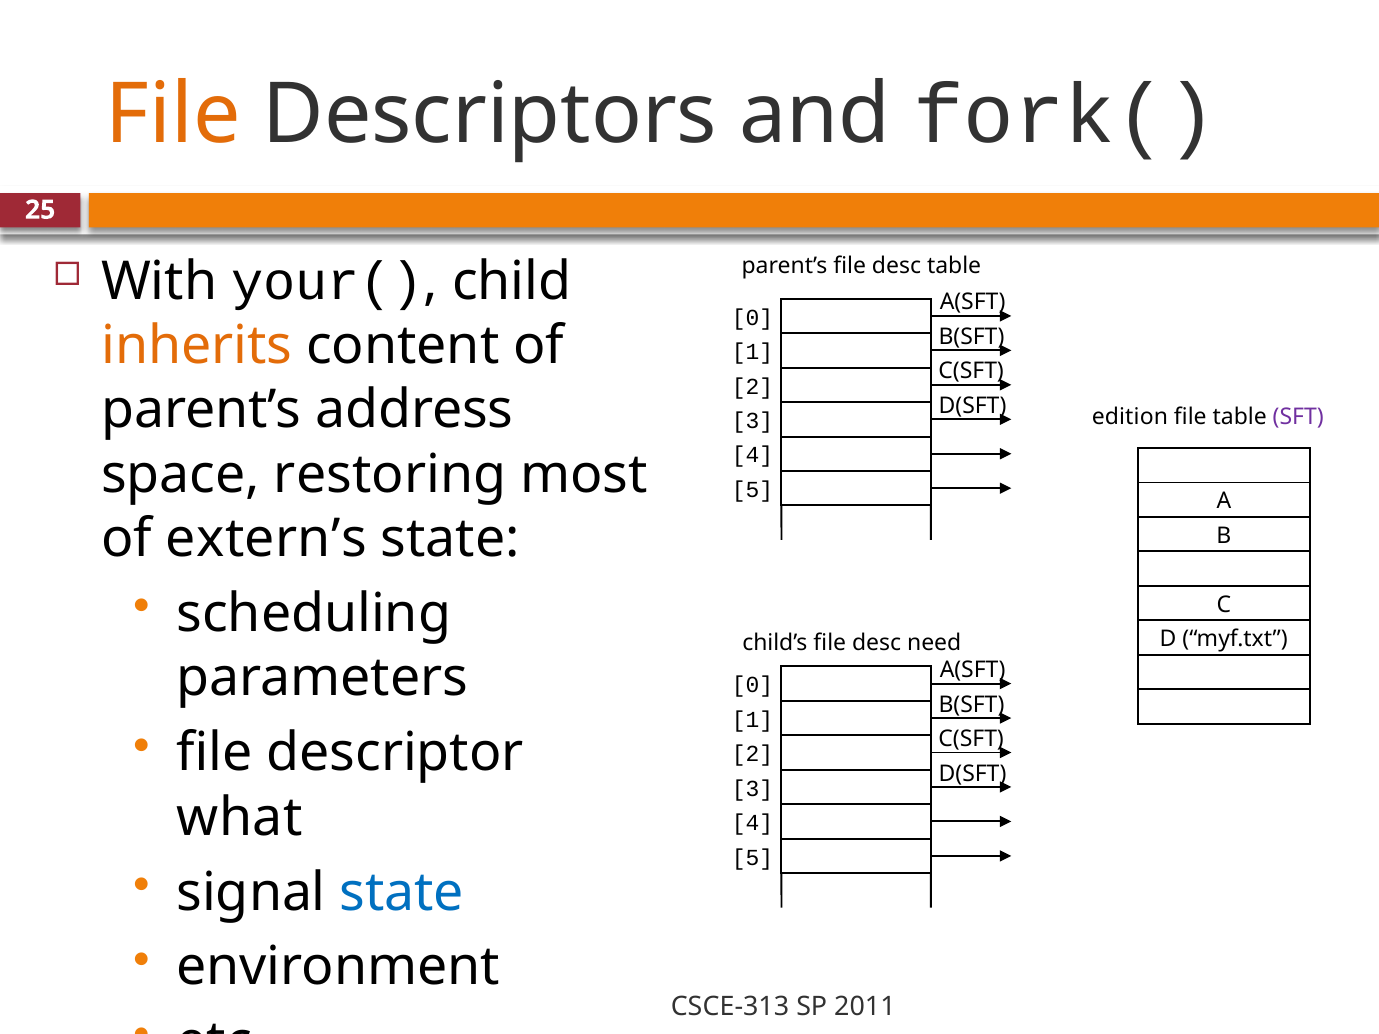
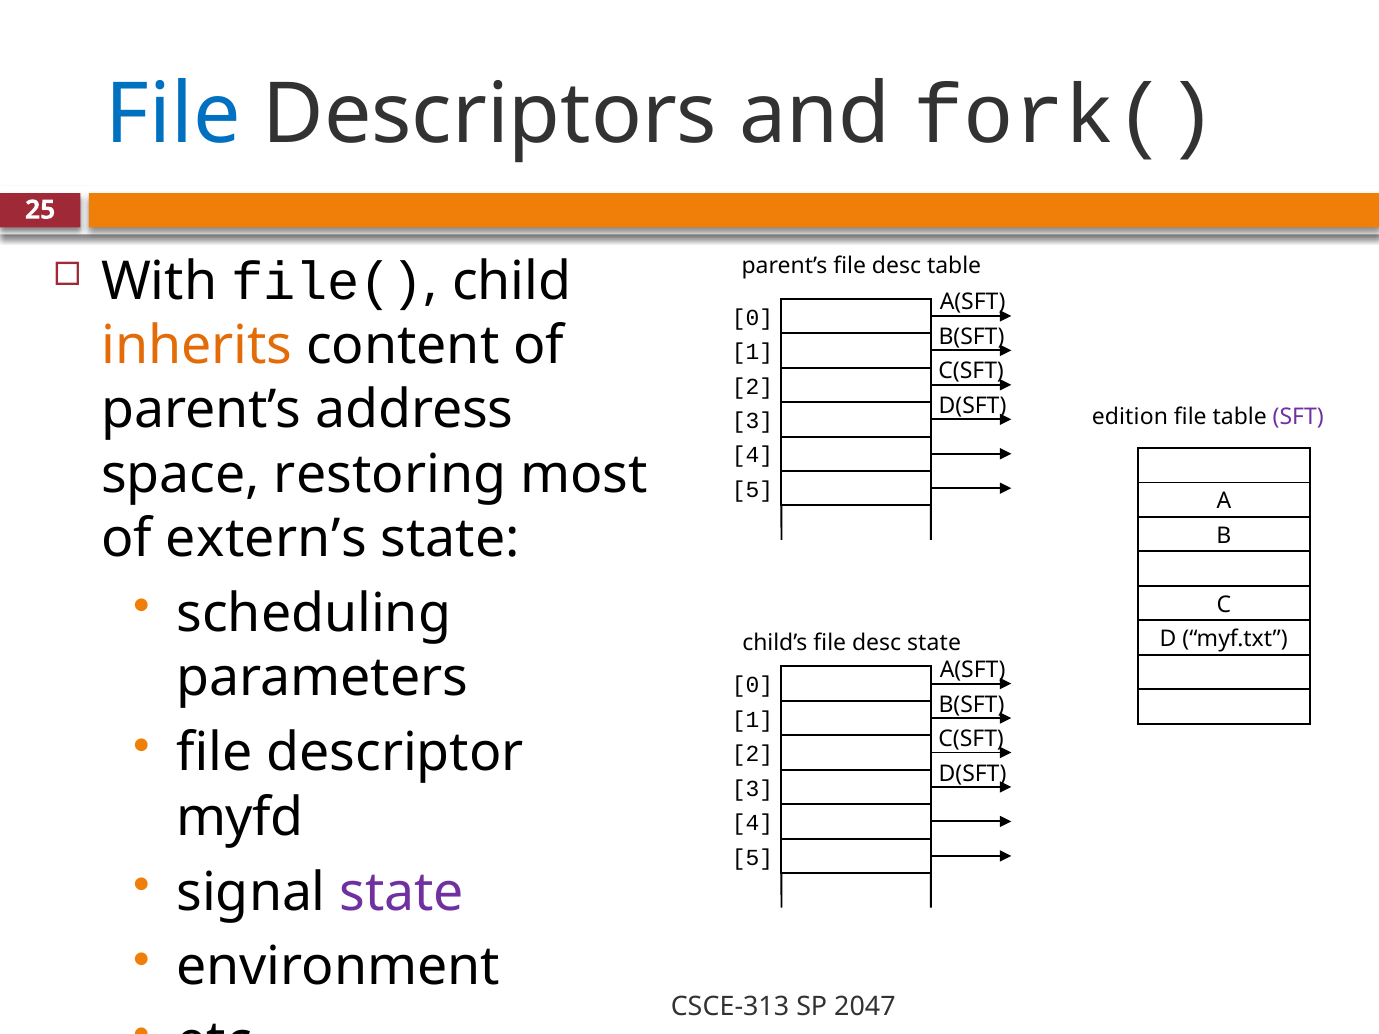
File at (173, 115) colour: orange -> blue
your(: your( -> file(
desc need: need -> state
what: what -> myfd
state at (402, 893) colour: blue -> purple
2011: 2011 -> 2047
